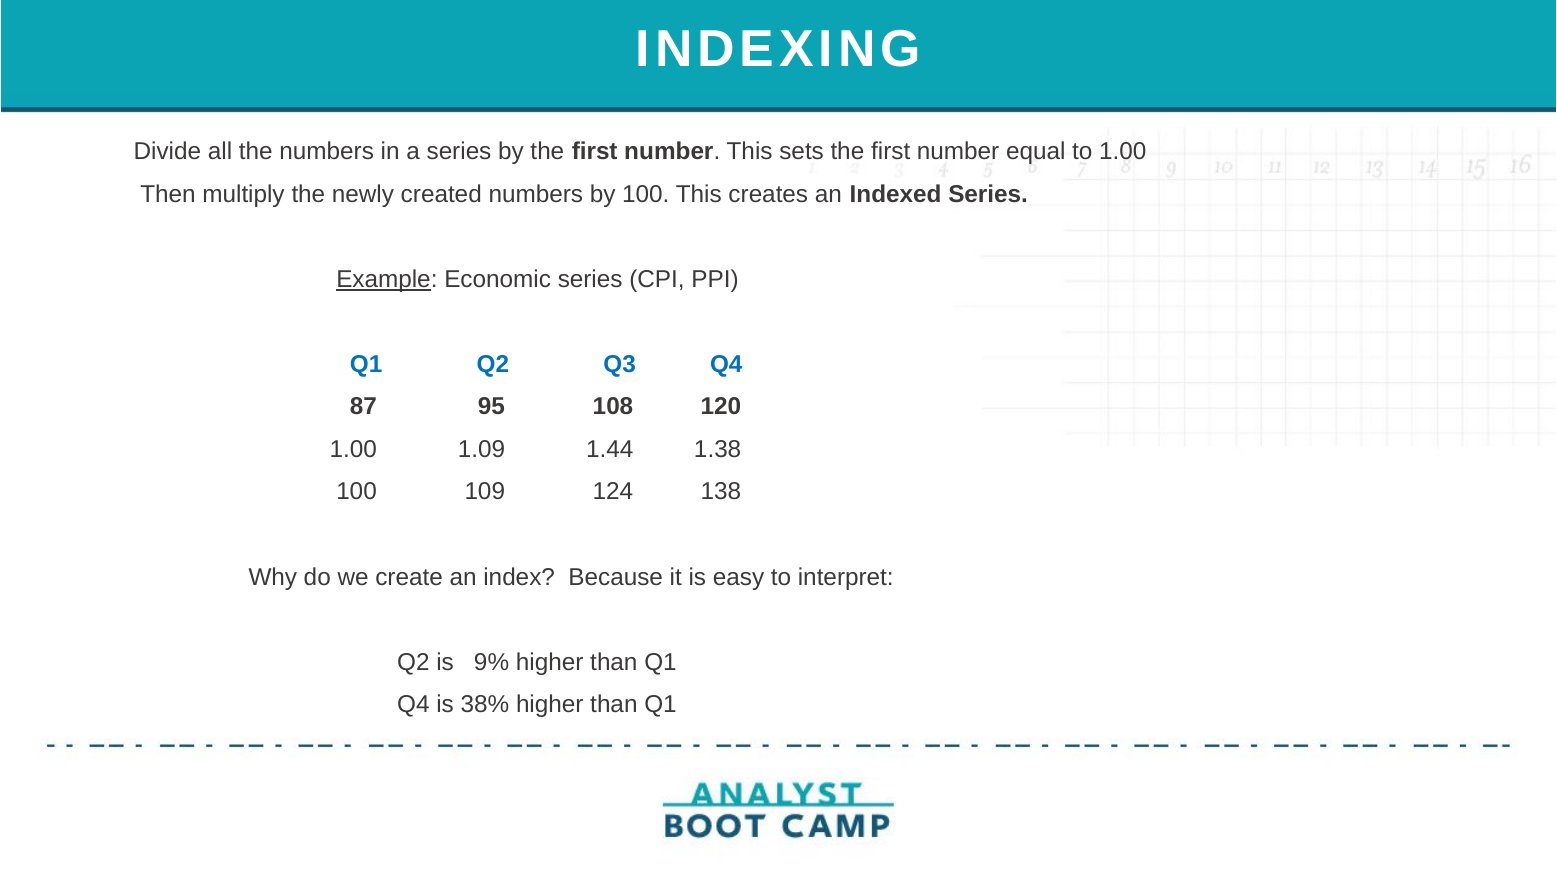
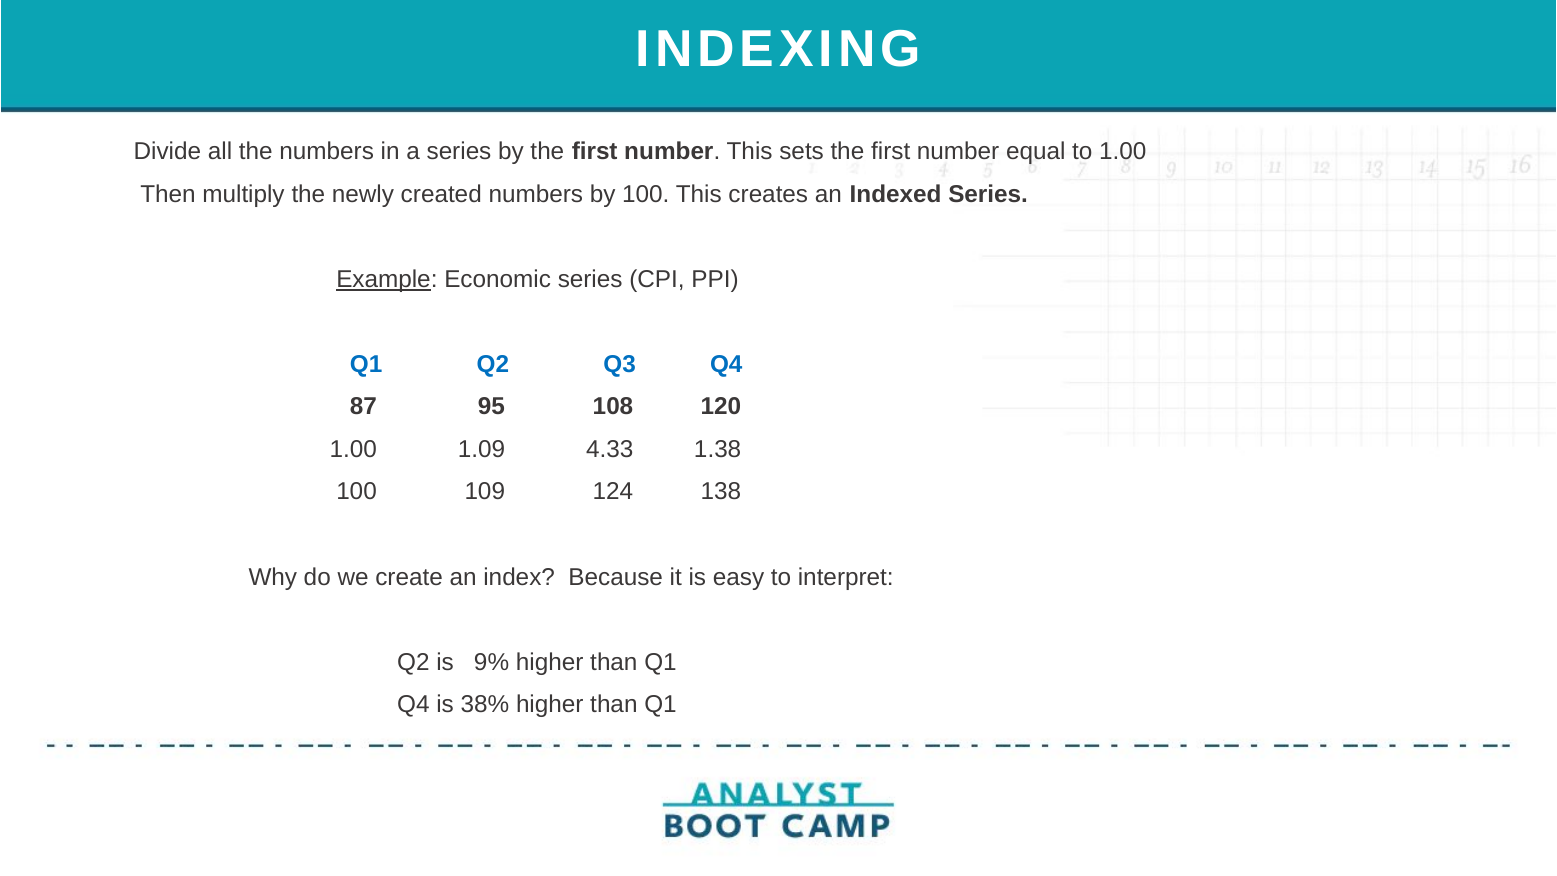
1.44: 1.44 -> 4.33
